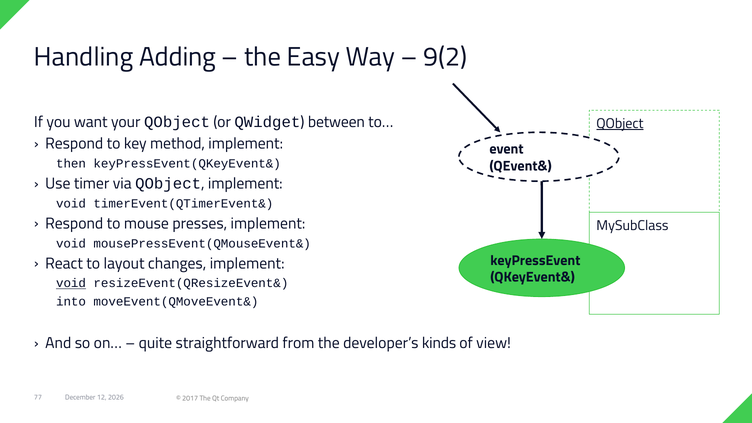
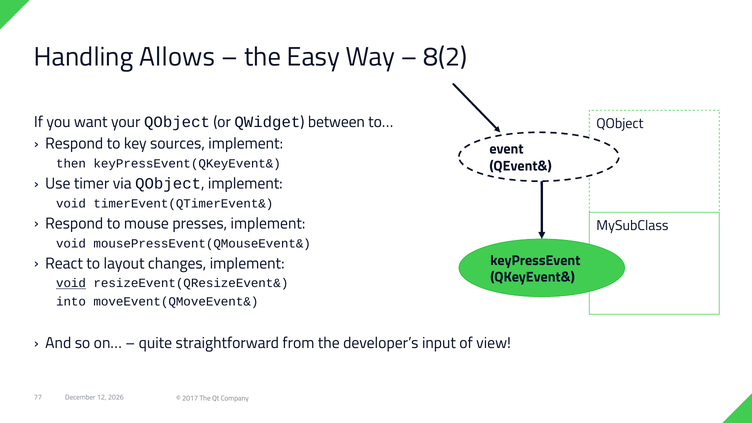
Adding: Adding -> Allows
9(2: 9(2 -> 8(2
QObject at (620, 123) underline: present -> none
method: method -> sources
kinds: kinds -> input
